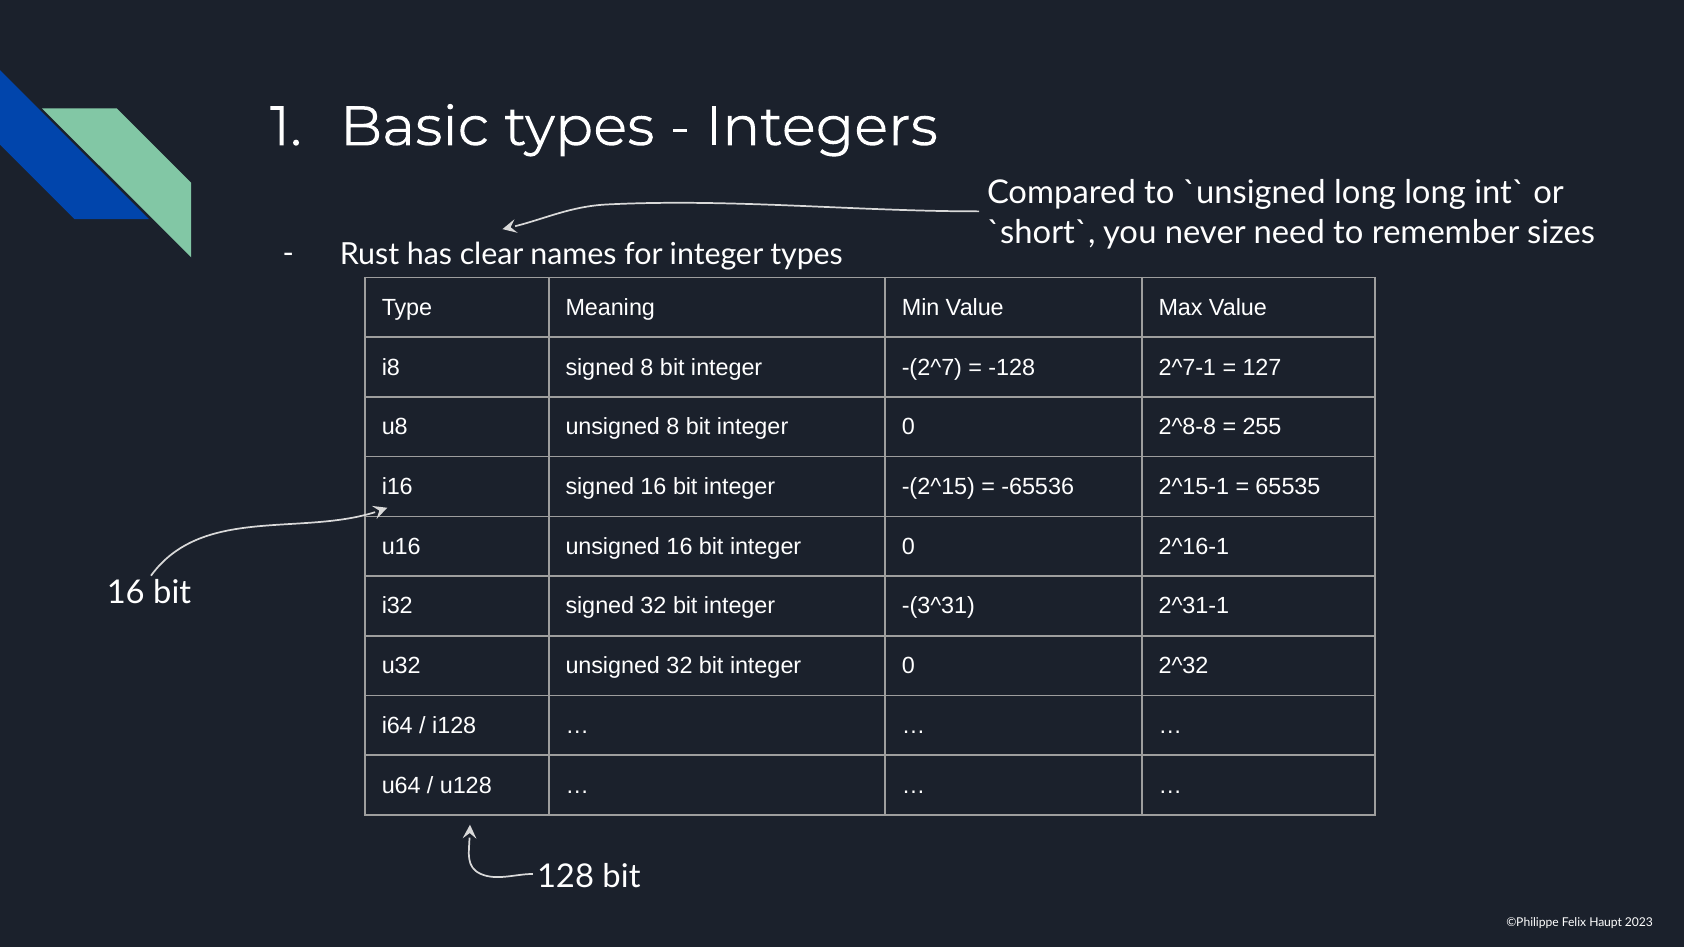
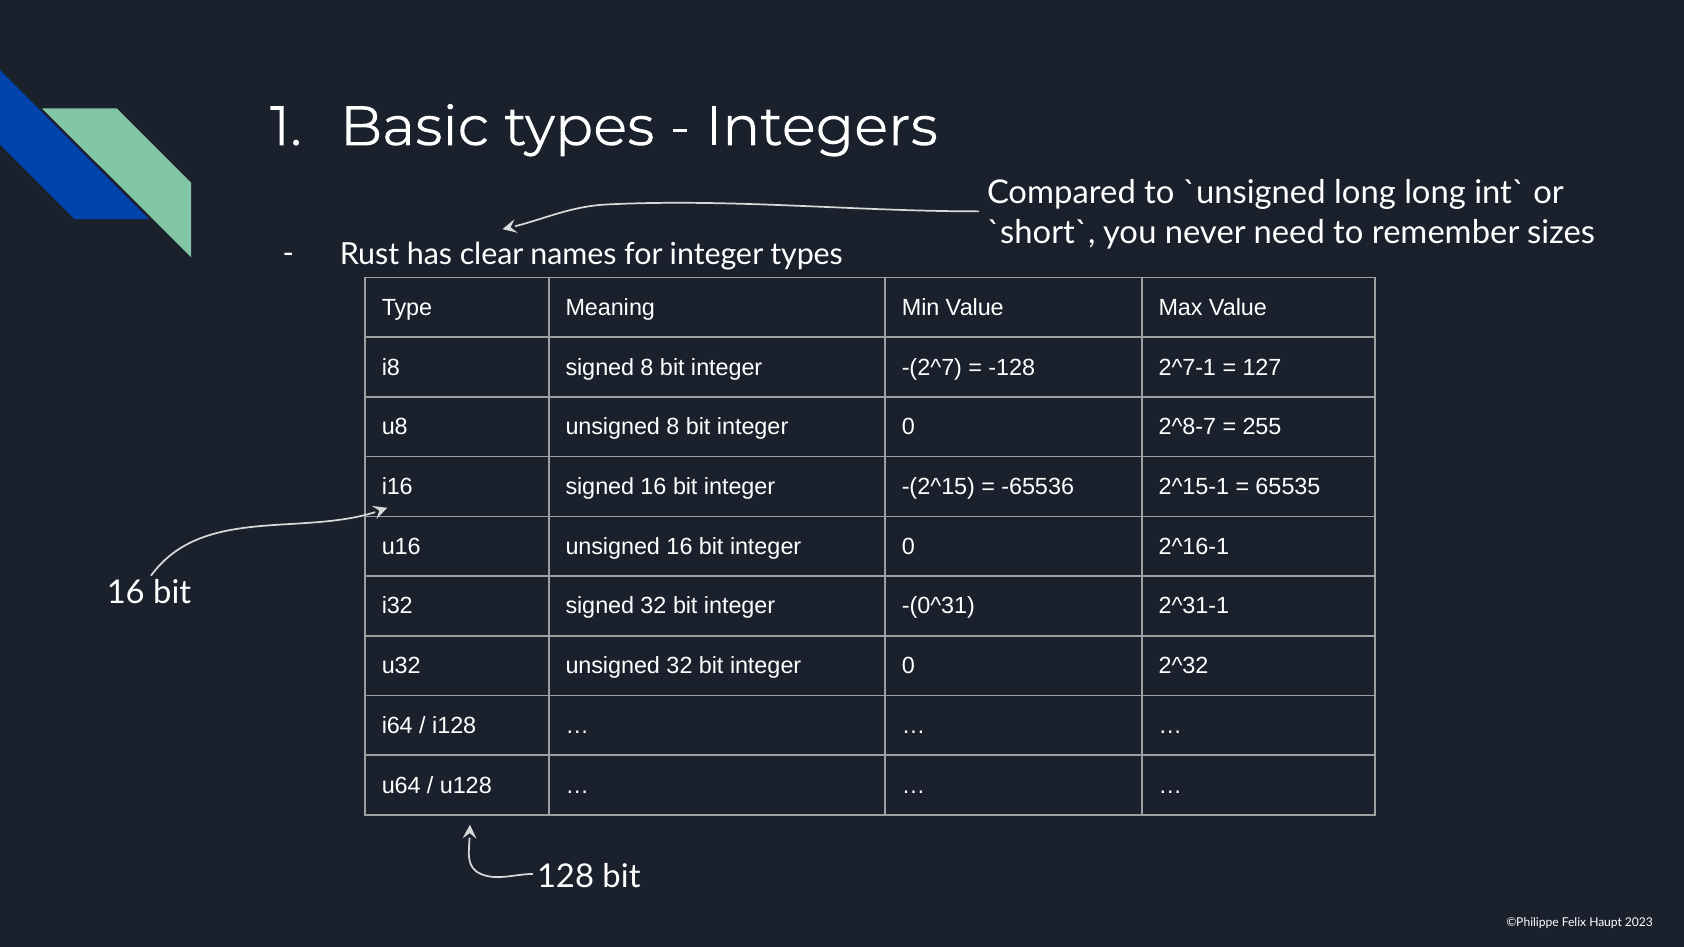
2^8-8: 2^8-8 -> 2^8-7
-(3^31: -(3^31 -> -(0^31
